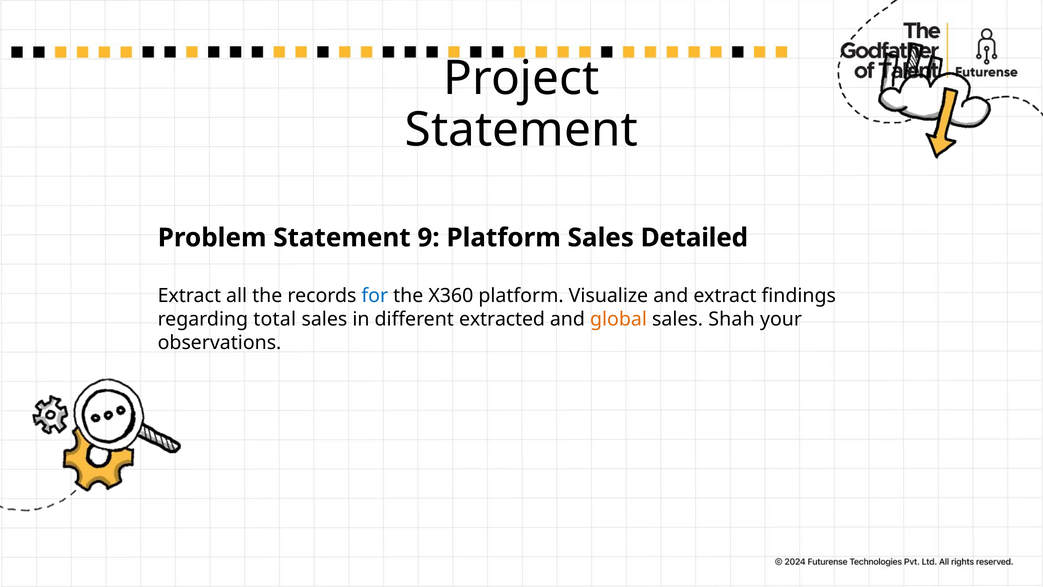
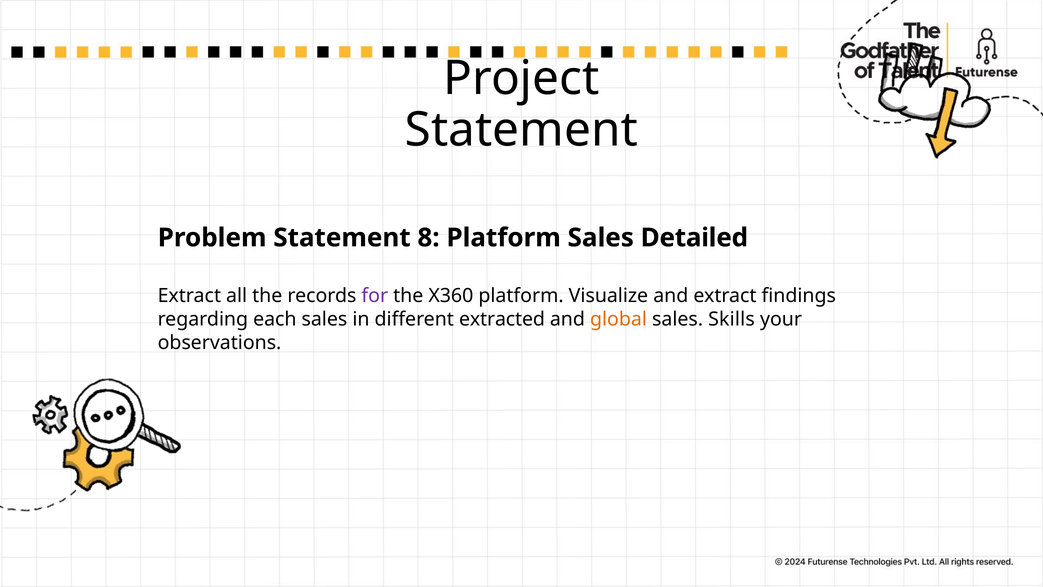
9: 9 -> 8
for colour: blue -> purple
total: total -> each
Shah: Shah -> Skills
